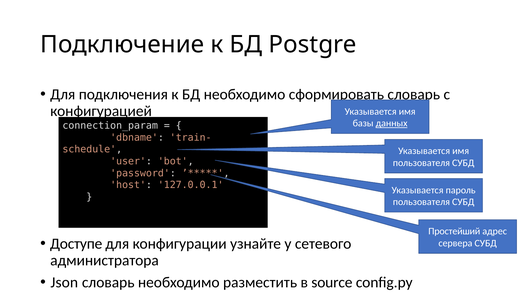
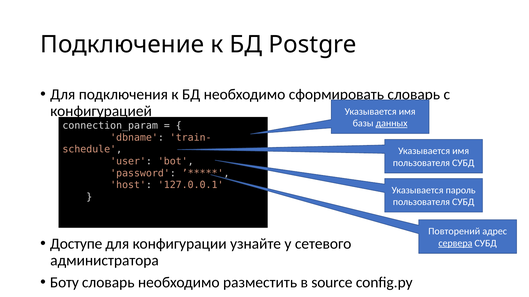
Простейший: Простейший -> Повторений
сервера underline: none -> present
Json: Json -> Боту
